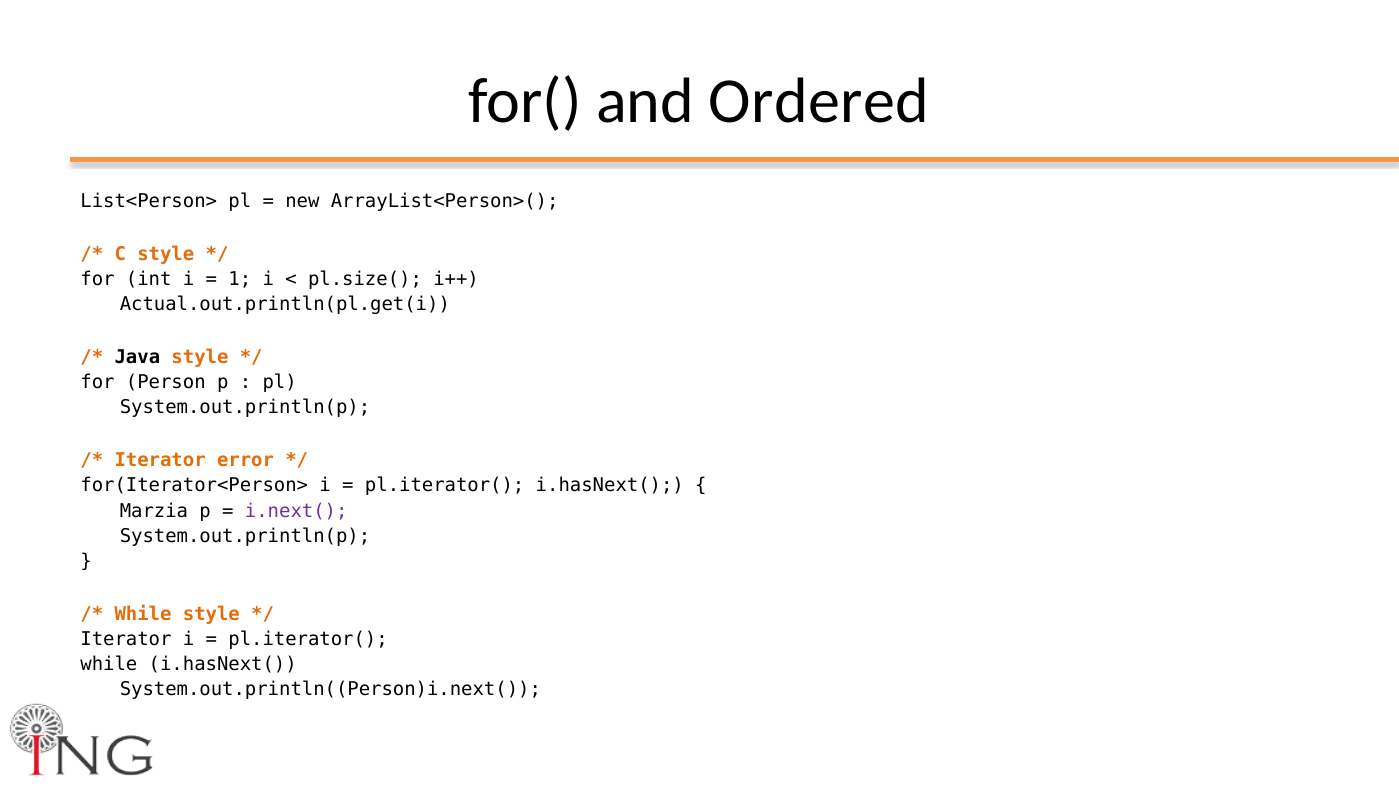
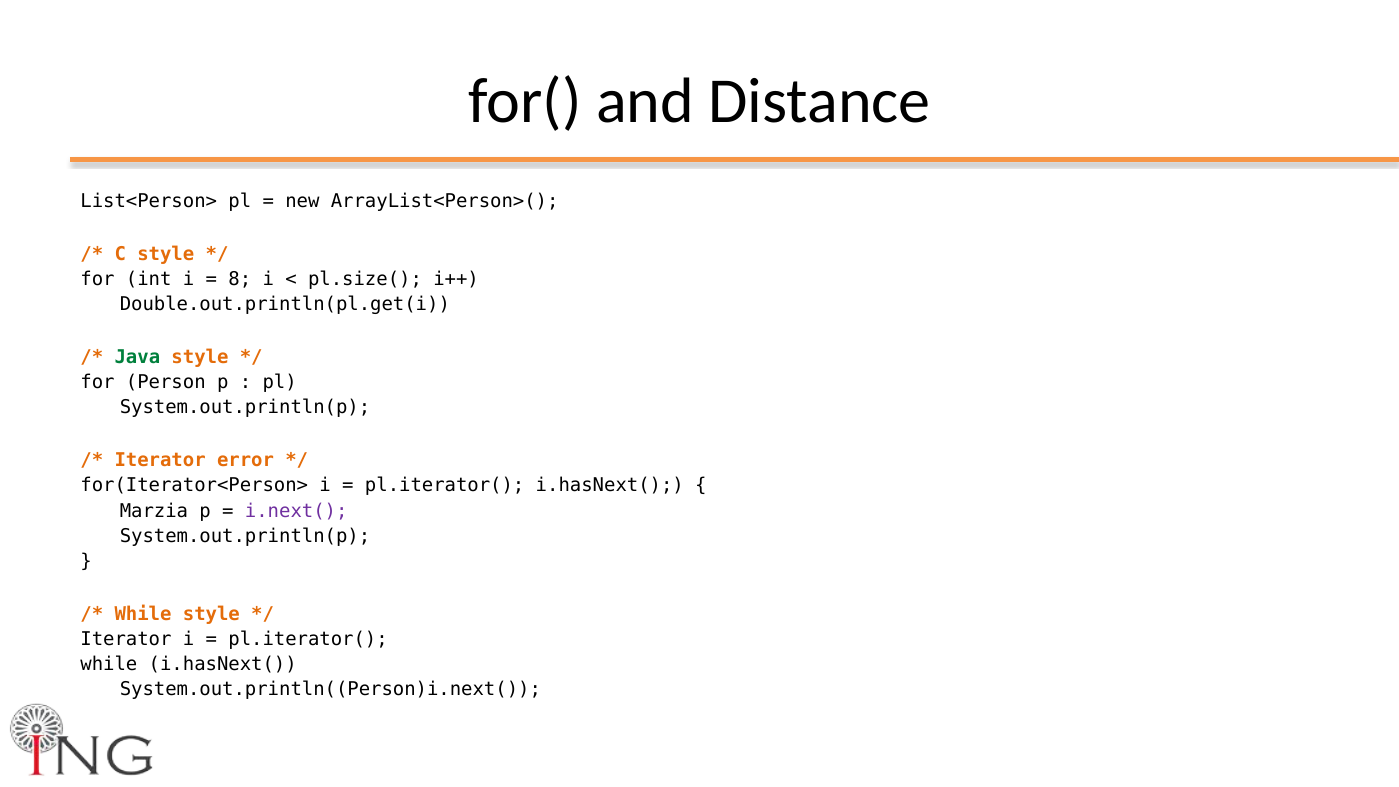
Ordered: Ordered -> Distance
1: 1 -> 8
Actual.out.println(pl.get(i: Actual.out.println(pl.get(i -> Double.out.println(pl.get(i
Java colour: black -> green
